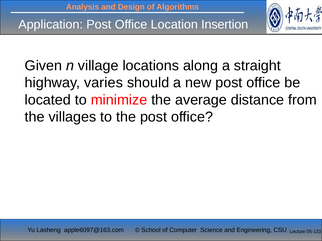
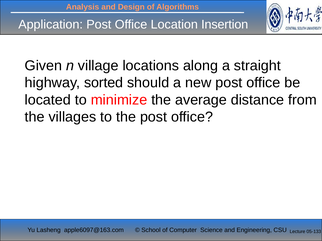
varies: varies -> sorted
